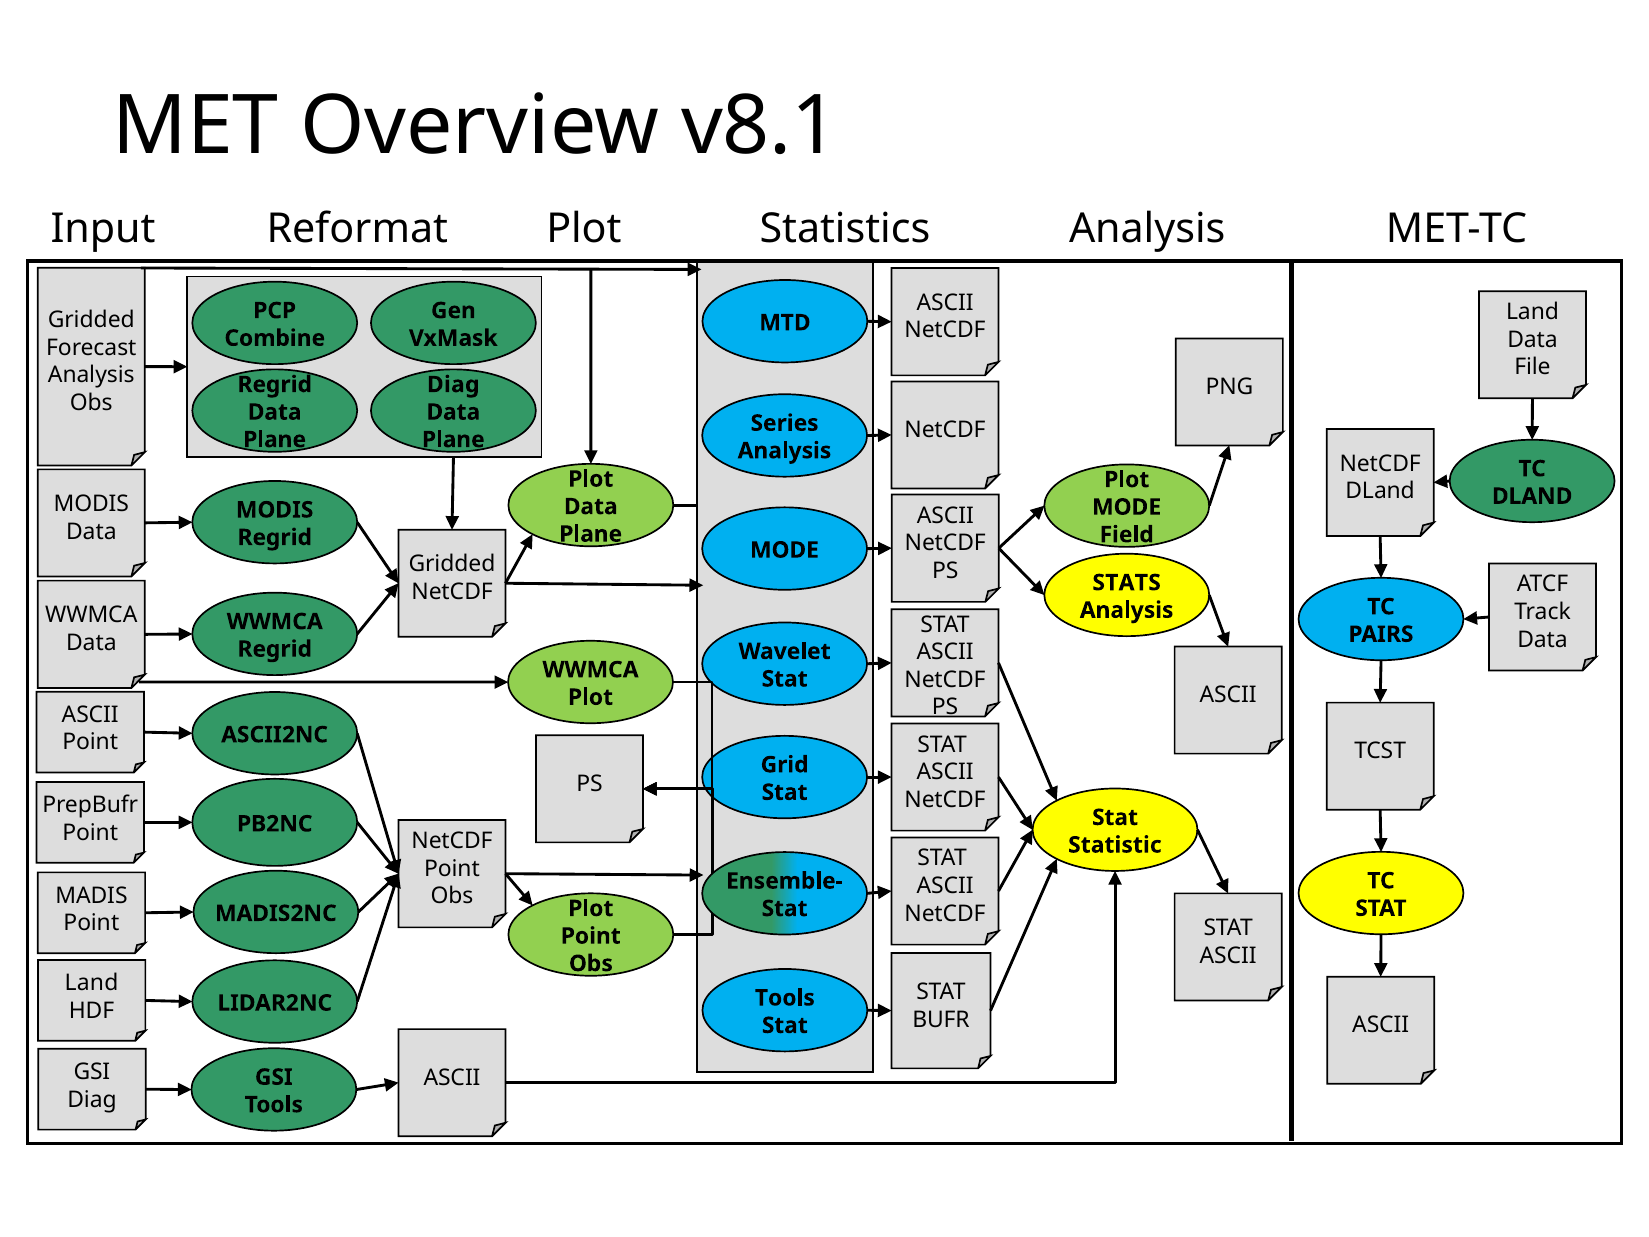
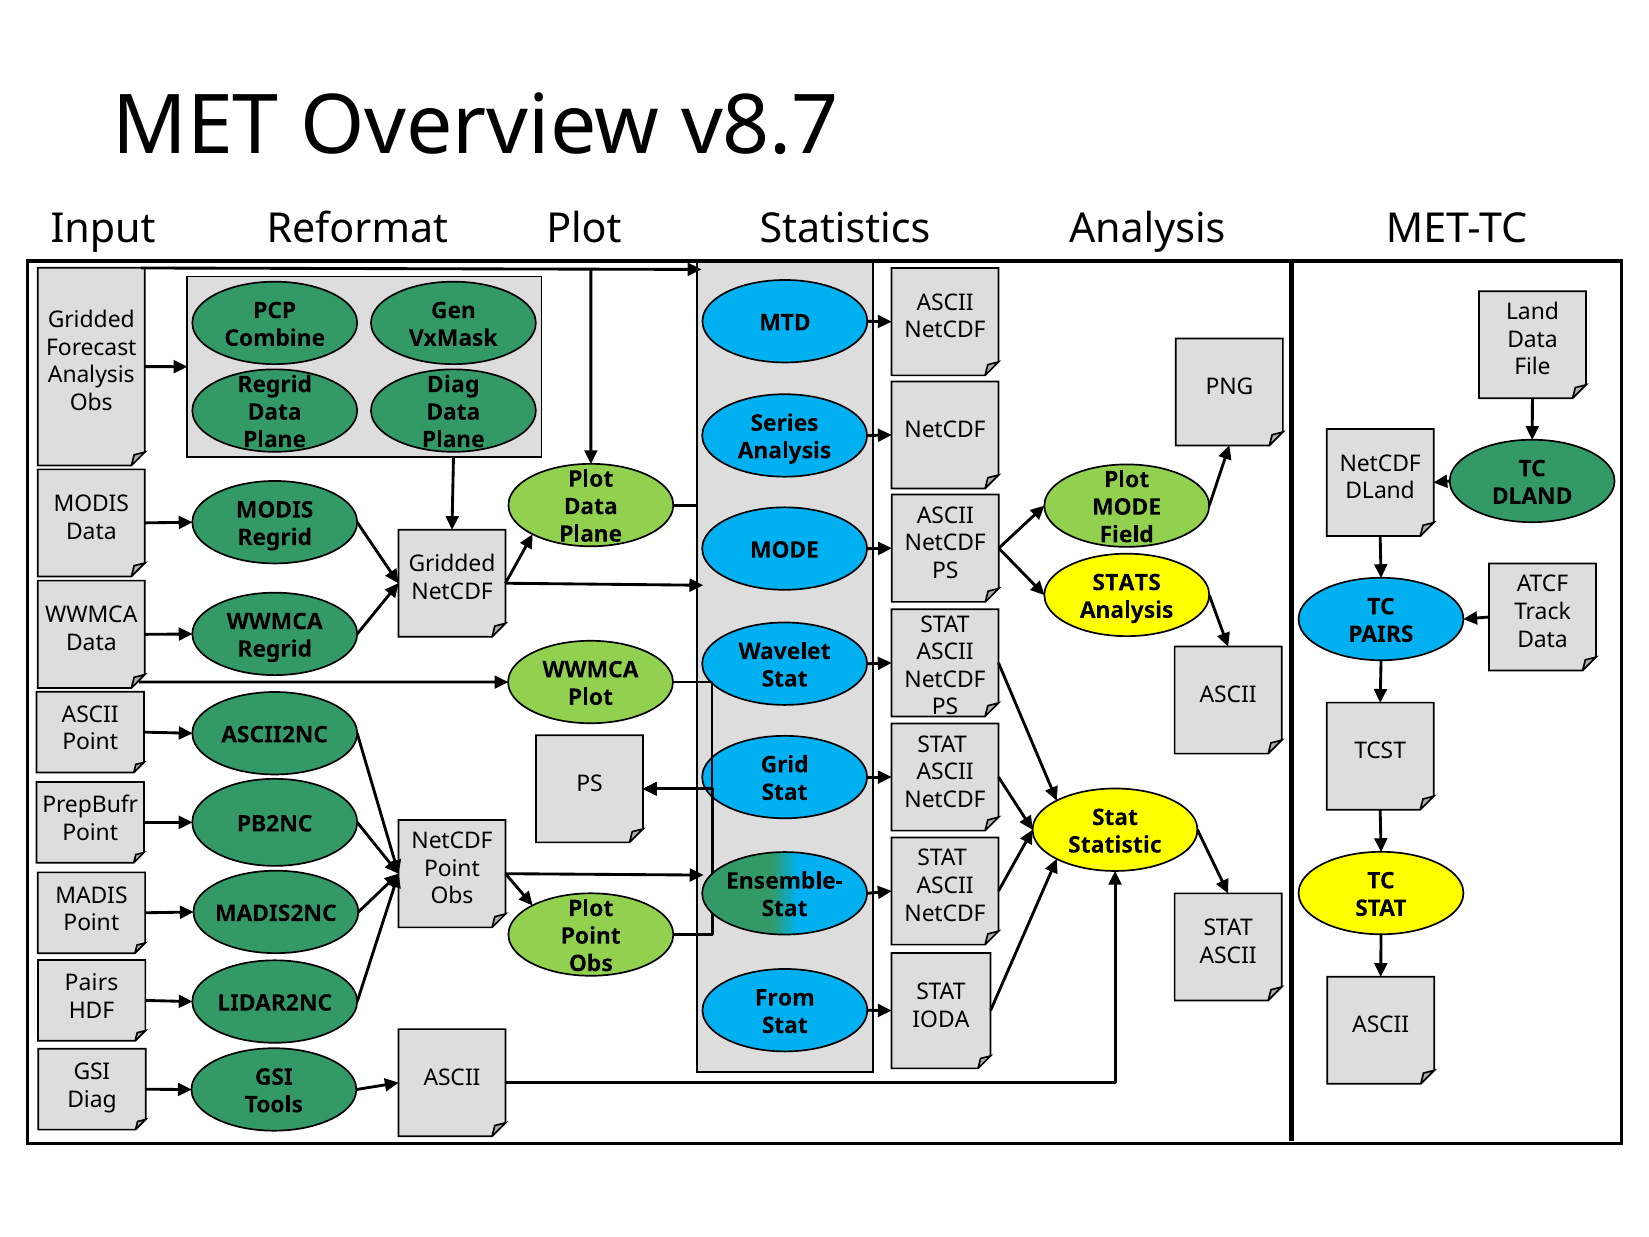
v8.1: v8.1 -> v8.7
Land at (92, 983): Land -> Pairs
Tools at (785, 998): Tools -> From
BUFR: BUFR -> IODA
